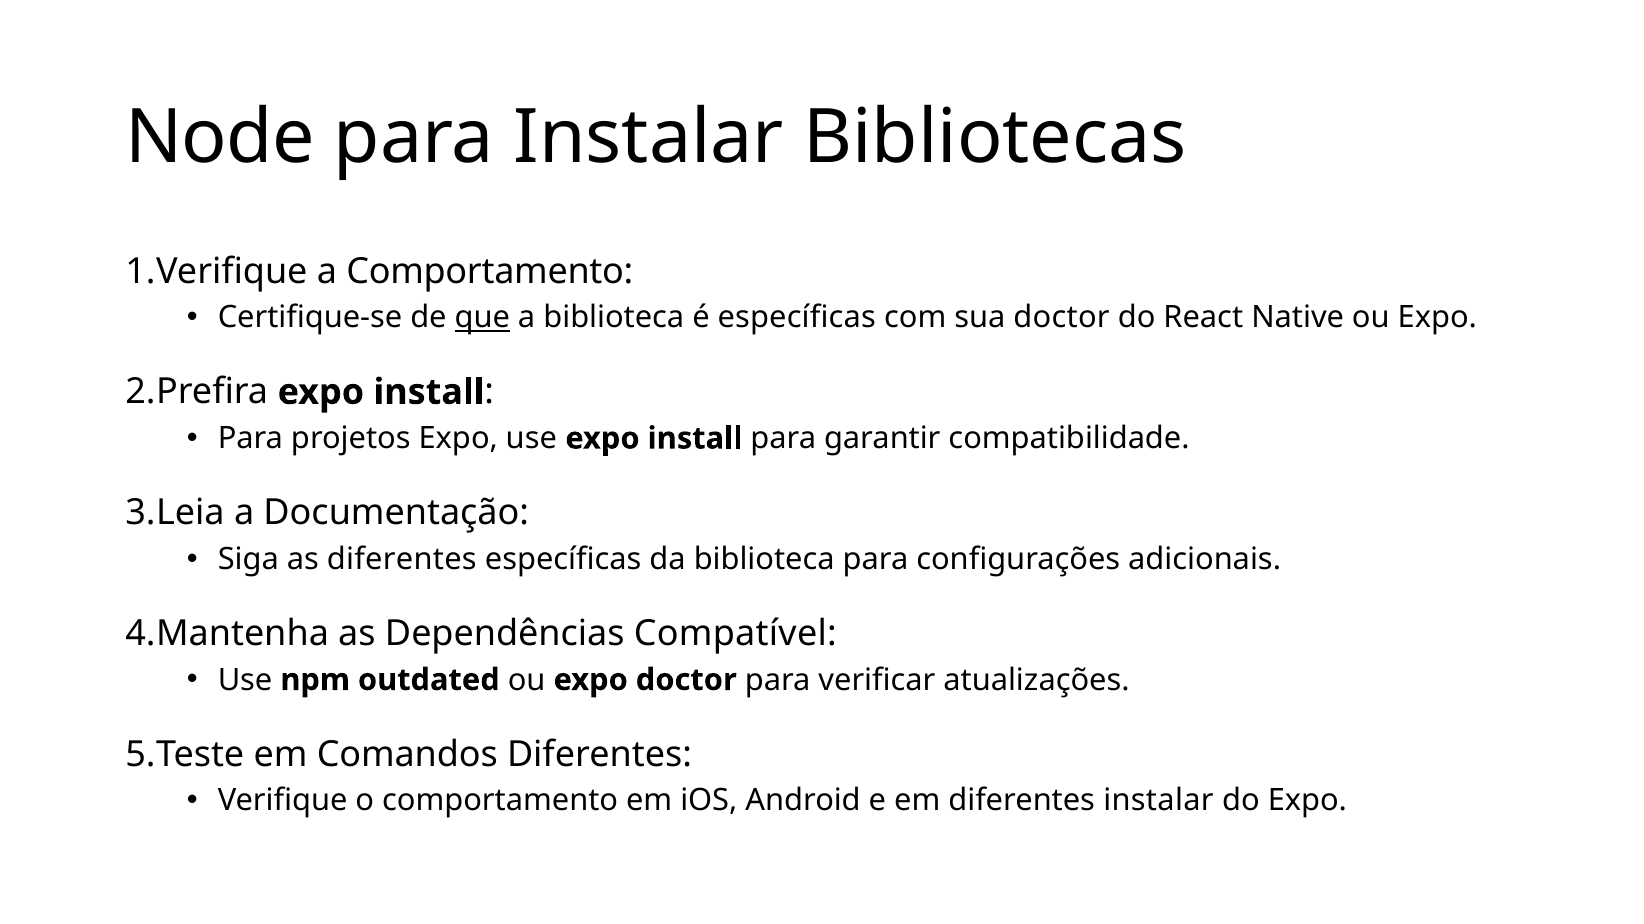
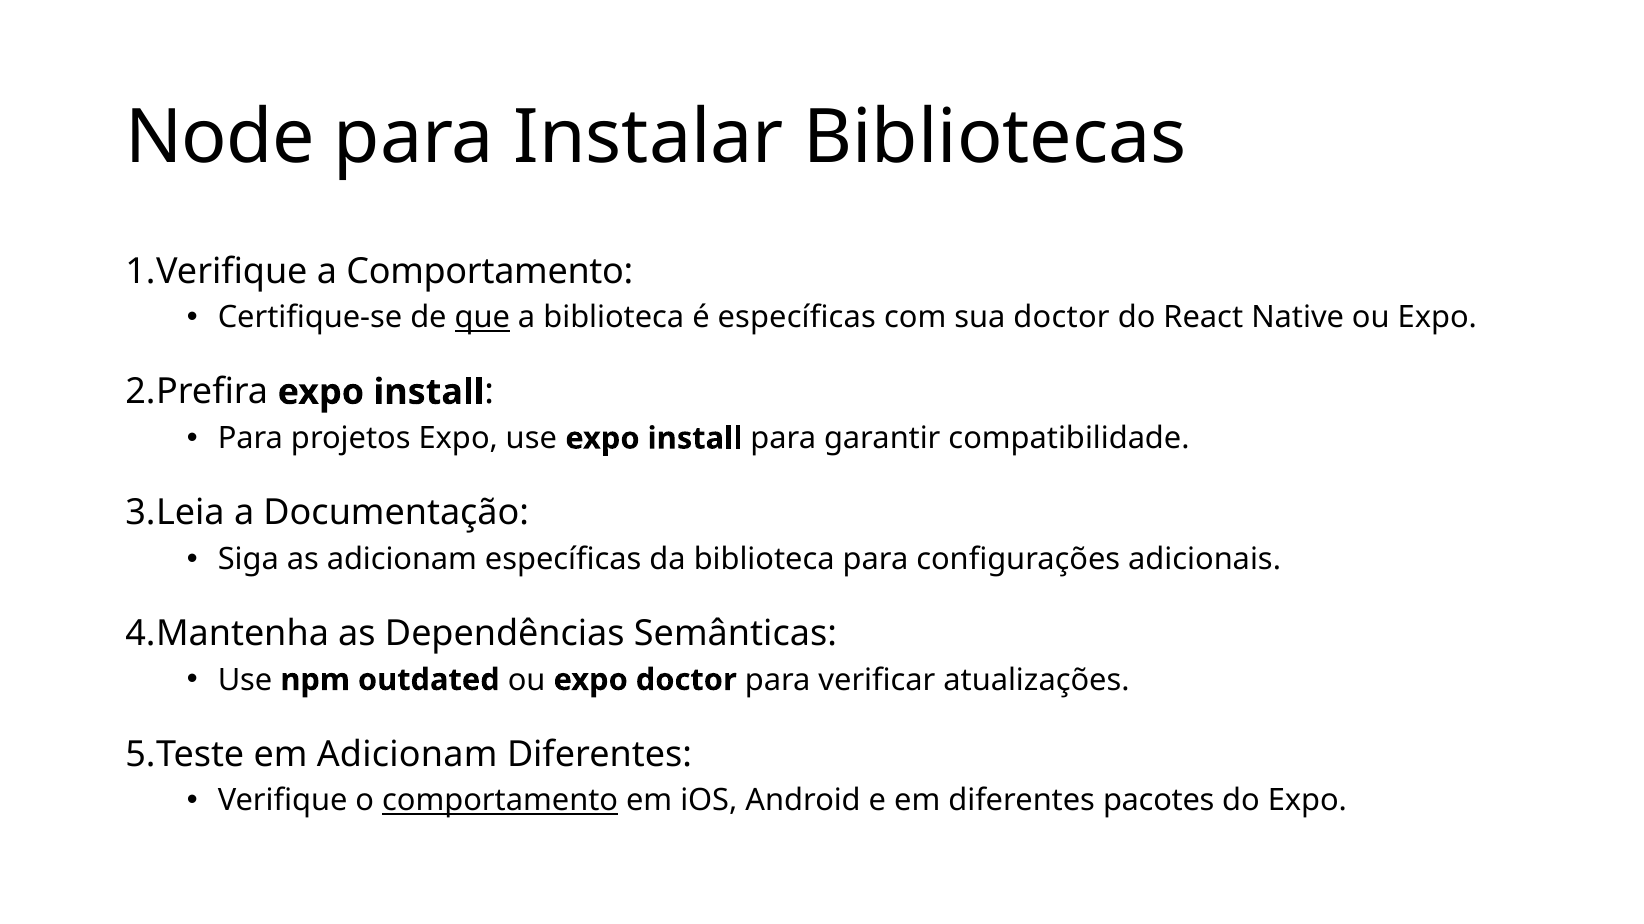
as diferentes: diferentes -> adicionam
Compatível: Compatível -> Semânticas
em Comandos: Comandos -> Adicionam
comportamento at (500, 801) underline: none -> present
diferentes instalar: instalar -> pacotes
